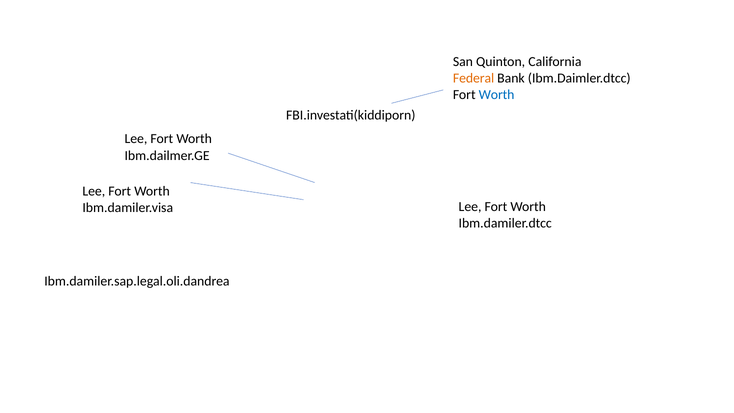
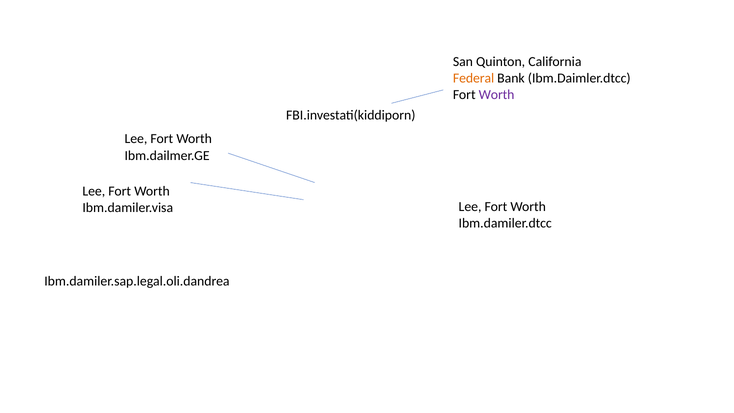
Worth at (497, 95) colour: blue -> purple
